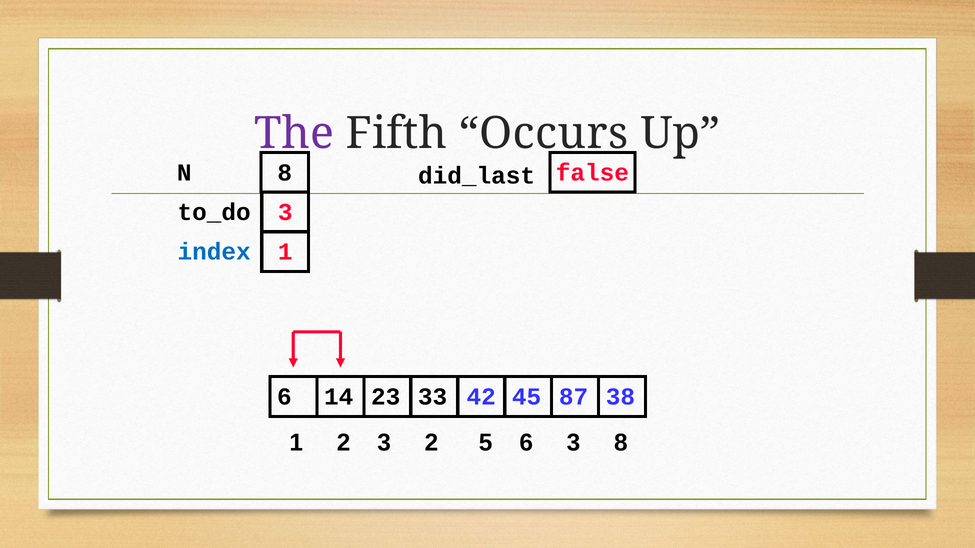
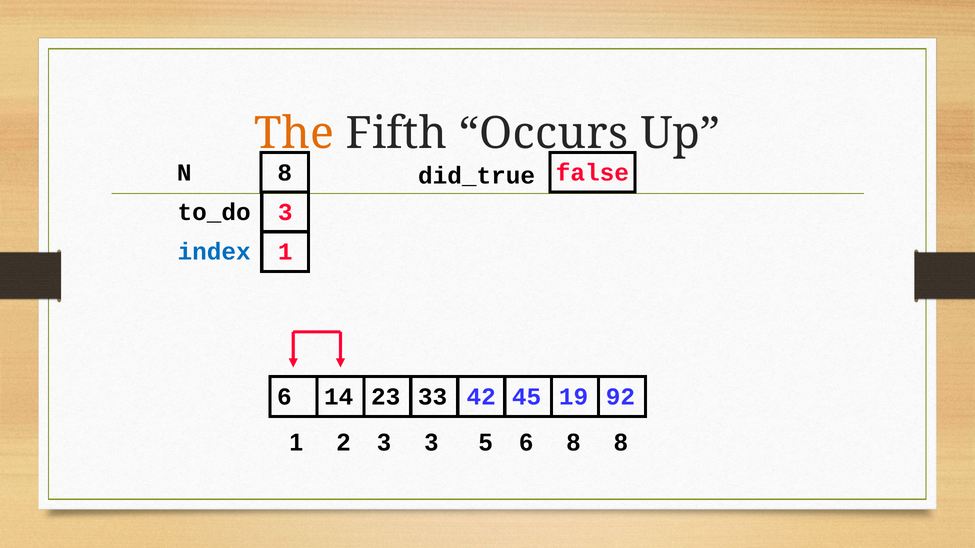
The colour: purple -> orange
did_last: did_last -> did_true
87: 87 -> 19
38: 38 -> 92
3 2: 2 -> 3
6 3: 3 -> 8
